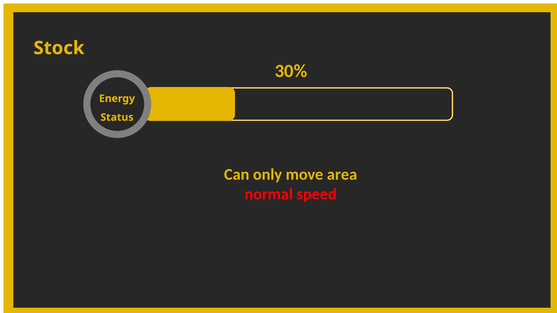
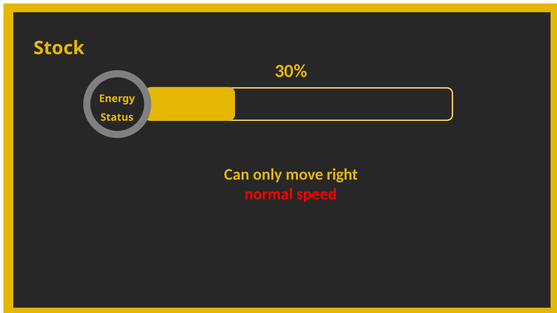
area: area -> right
